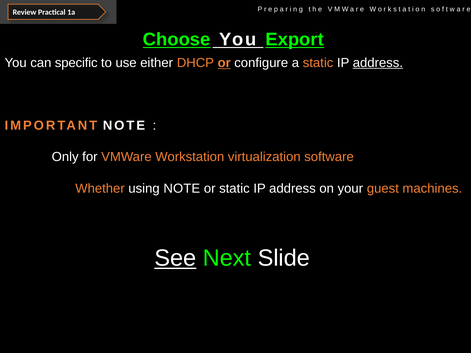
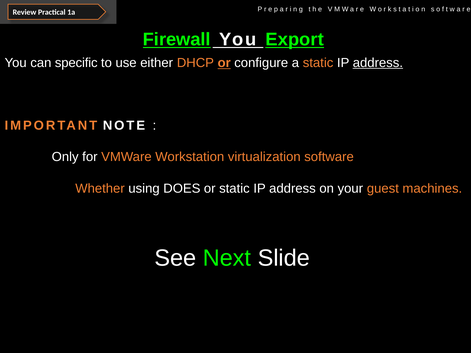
Choose: Choose -> Firewall
using NOTE: NOTE -> DOES
See underline: present -> none
